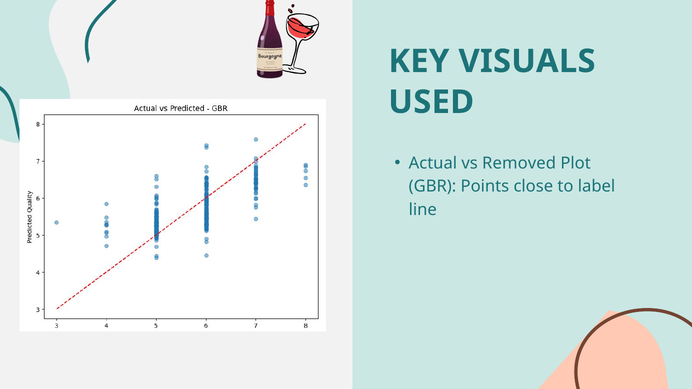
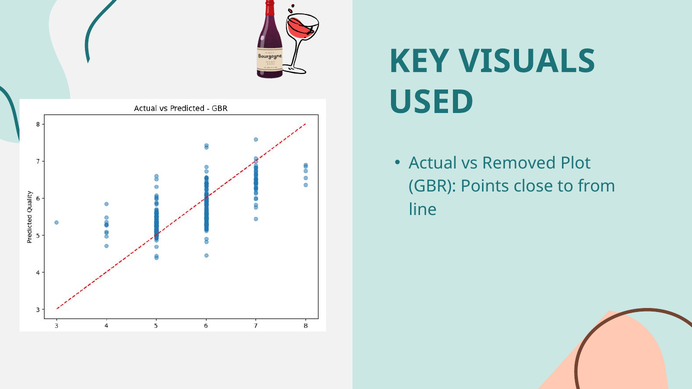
label: label -> from
